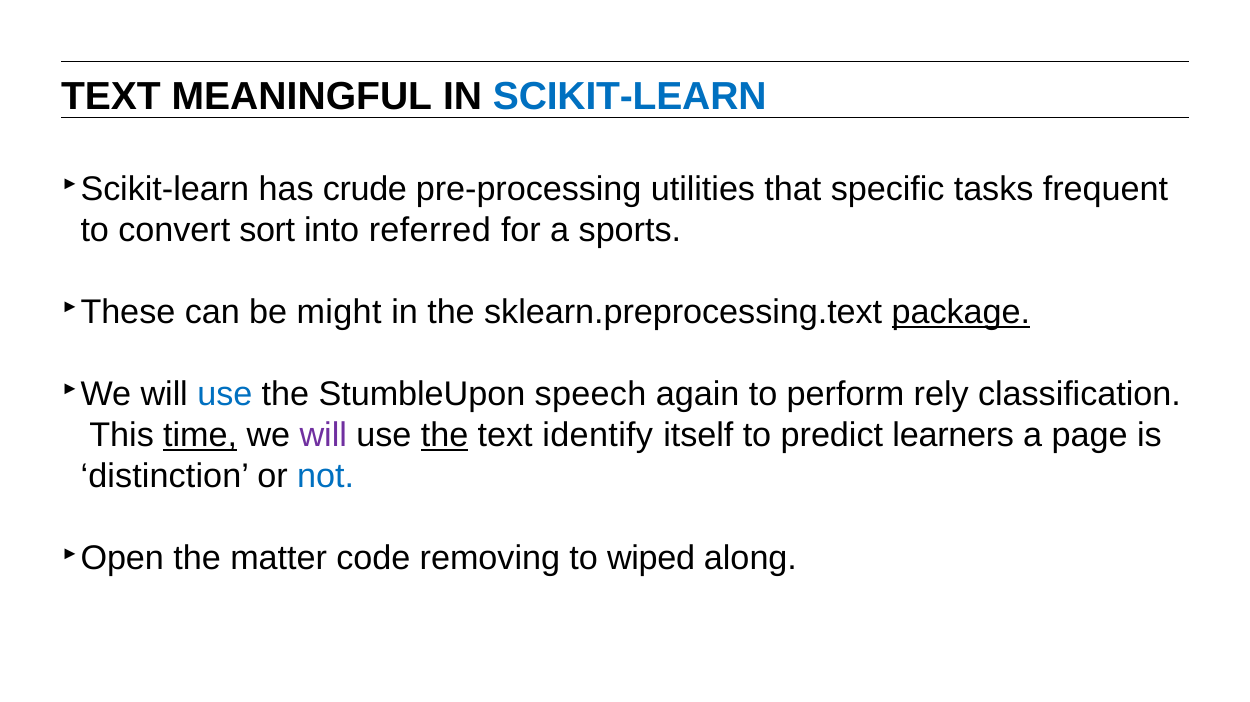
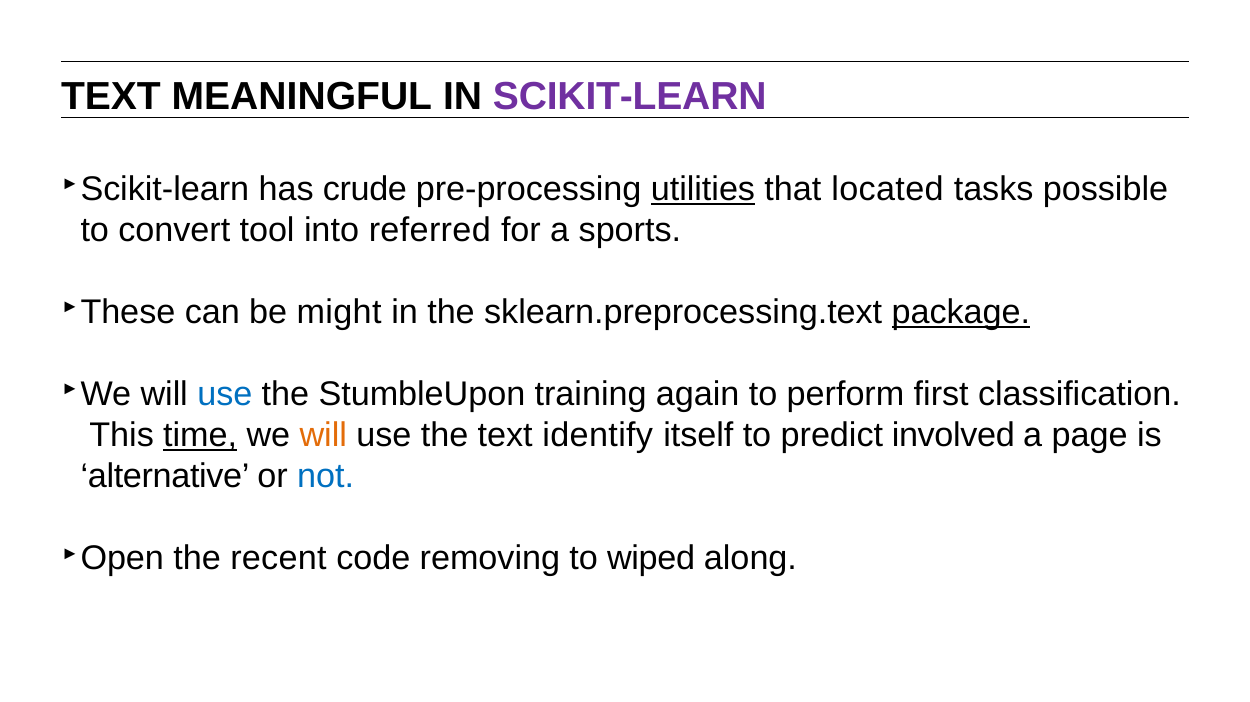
SCIKIT-LEARN colour: blue -> purple
utilities underline: none -> present
specific: specific -> located
frequent: frequent -> possible
sort: sort -> tool
speech: speech -> training
rely: rely -> first
will at (323, 435) colour: purple -> orange
the at (445, 435) underline: present -> none
learners: learners -> involved
distinction: distinction -> alternative
matter: matter -> recent
